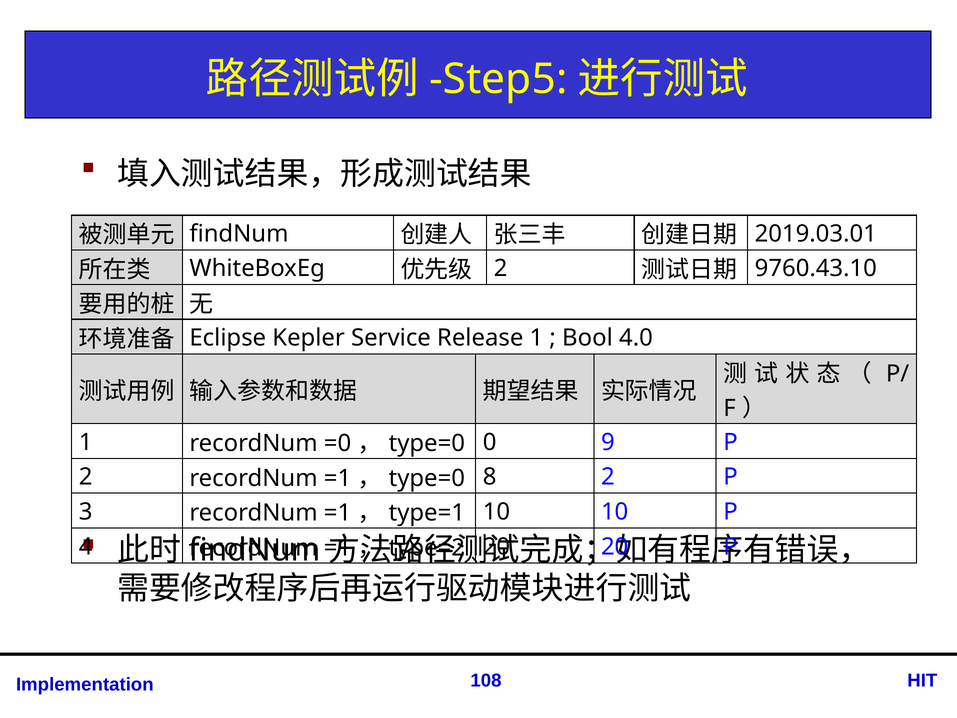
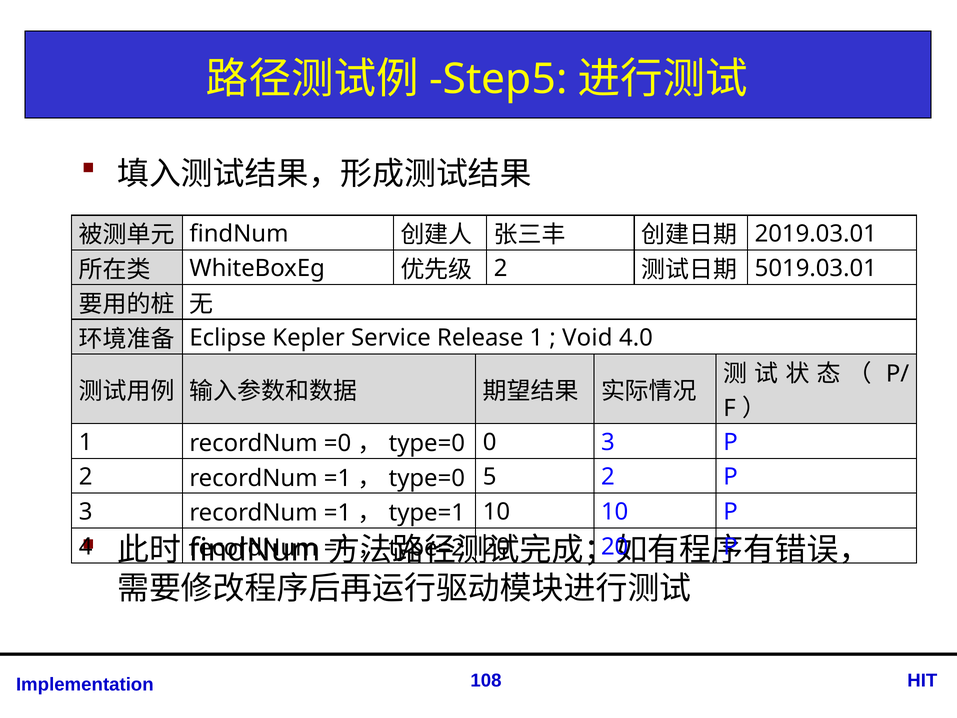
9760.43.10: 9760.43.10 -> 5019.03.01
Bool: Bool -> Void
0 9: 9 -> 3
8: 8 -> 5
